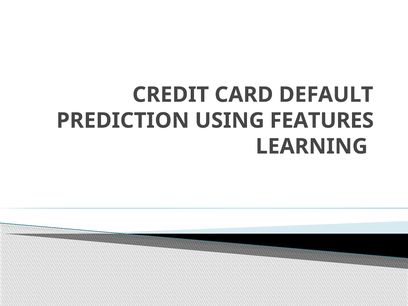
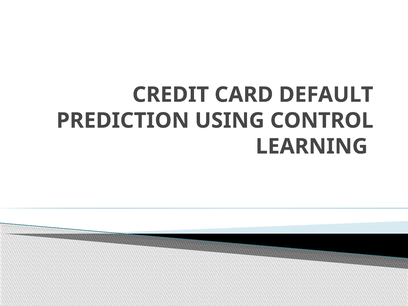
FEATURES: FEATURES -> CONTROL
